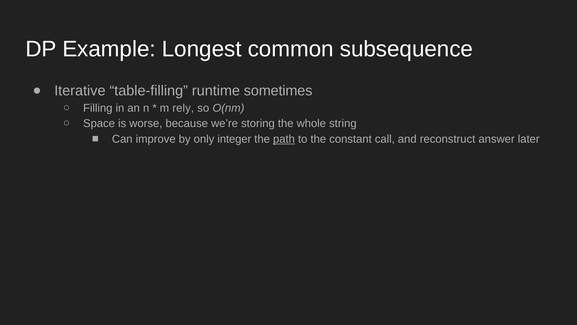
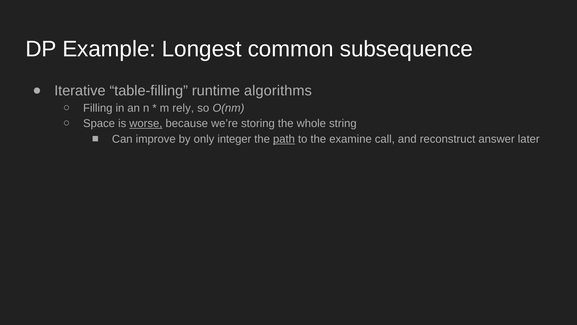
sometimes: sometimes -> algorithms
worse underline: none -> present
constant: constant -> examine
